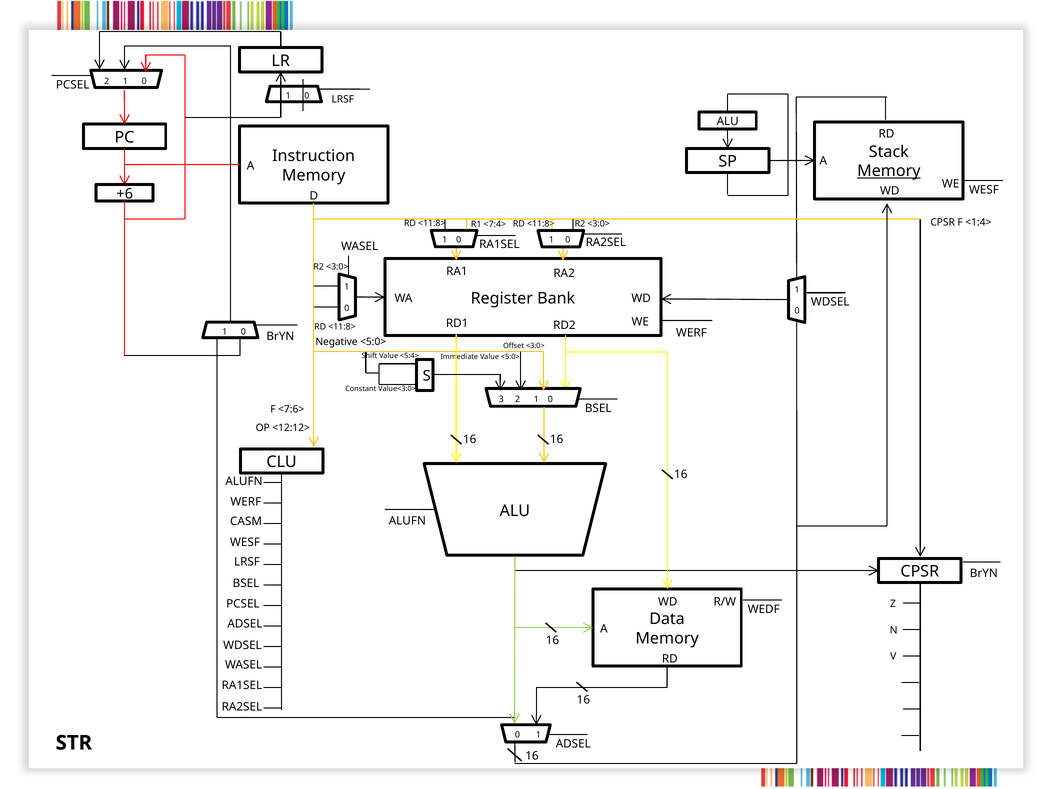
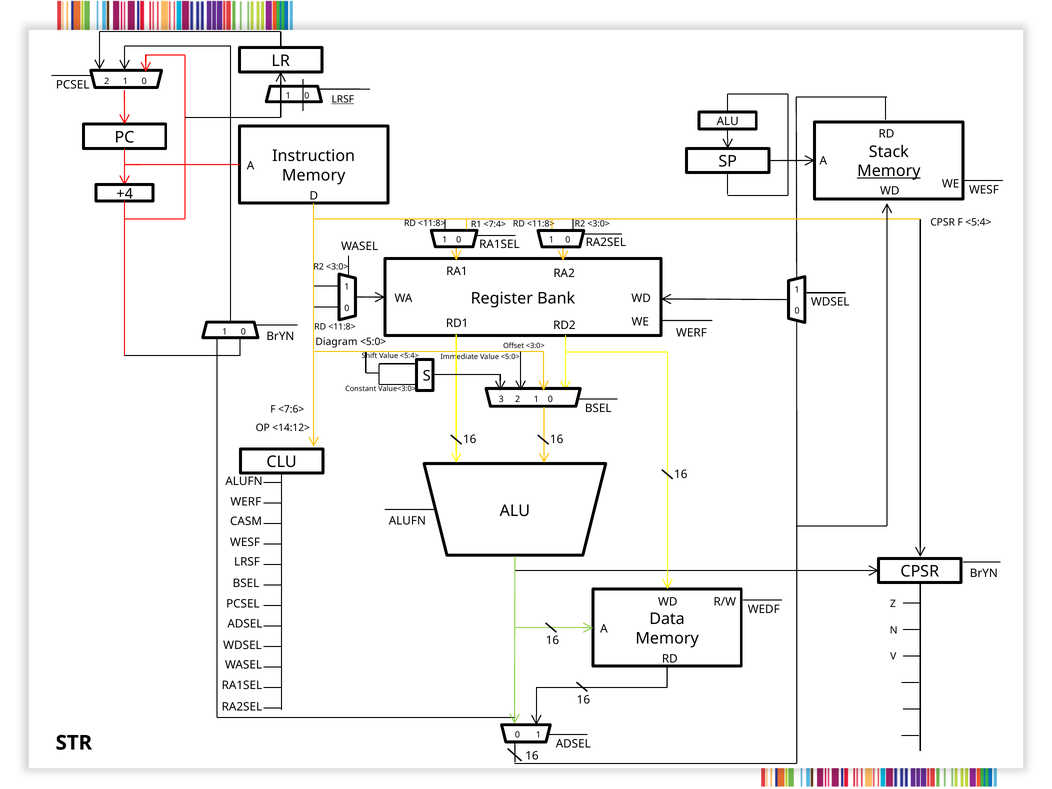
LRSF at (343, 100) underline: none -> present
+6: +6 -> +4
F <1:4>: <1:4> -> <5:4>
Negative: Negative -> Diagram
<12:12>: <12:12> -> <14:12>
